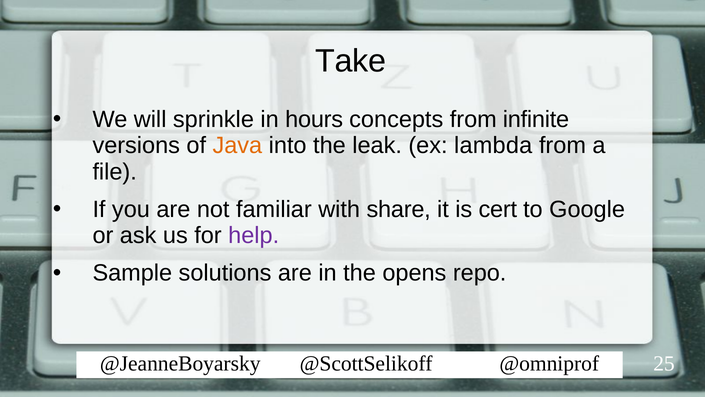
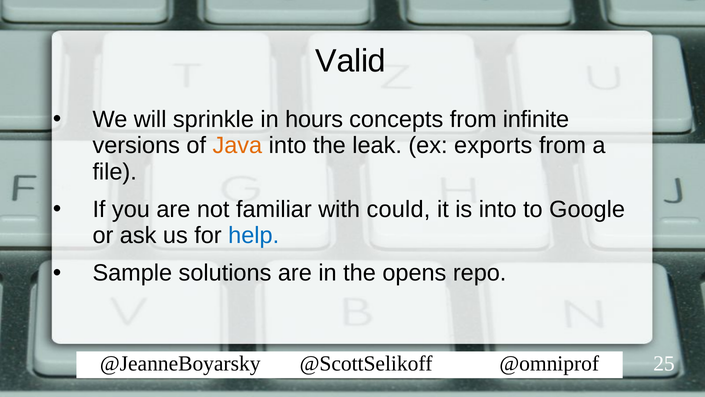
Take: Take -> Valid
lambda: lambda -> exports
share: share -> could
is cert: cert -> into
help colour: purple -> blue
